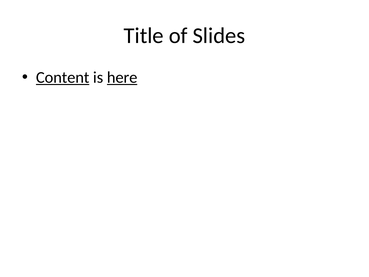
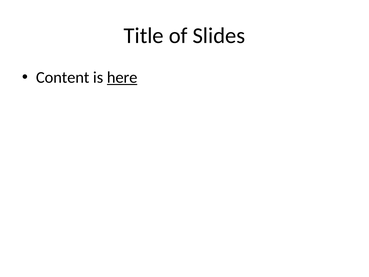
Content underline: present -> none
